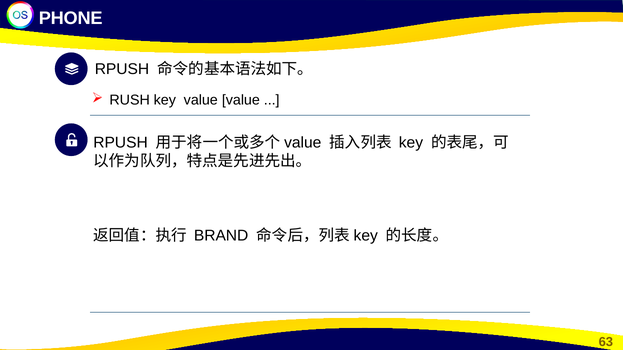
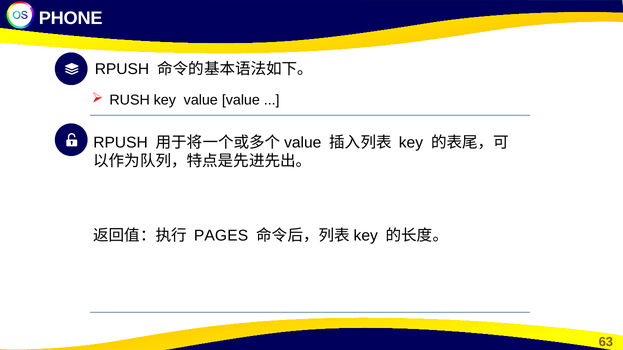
BRAND: BRAND -> PAGES
